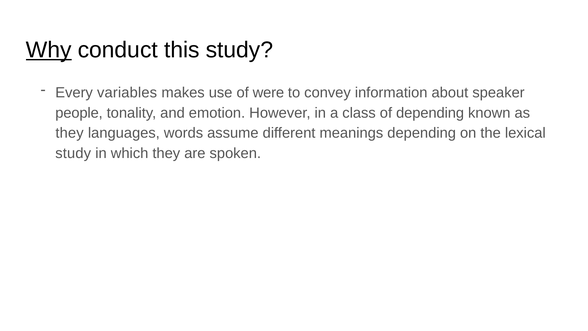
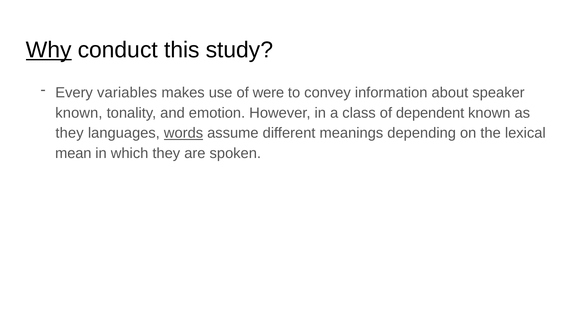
people at (79, 113): people -> known
of depending: depending -> dependent
words underline: none -> present
study at (73, 153): study -> mean
